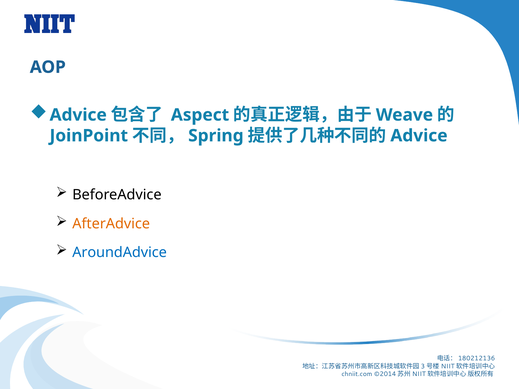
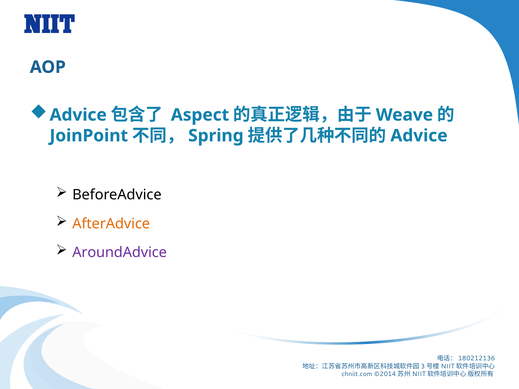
AroundAdvice colour: blue -> purple
